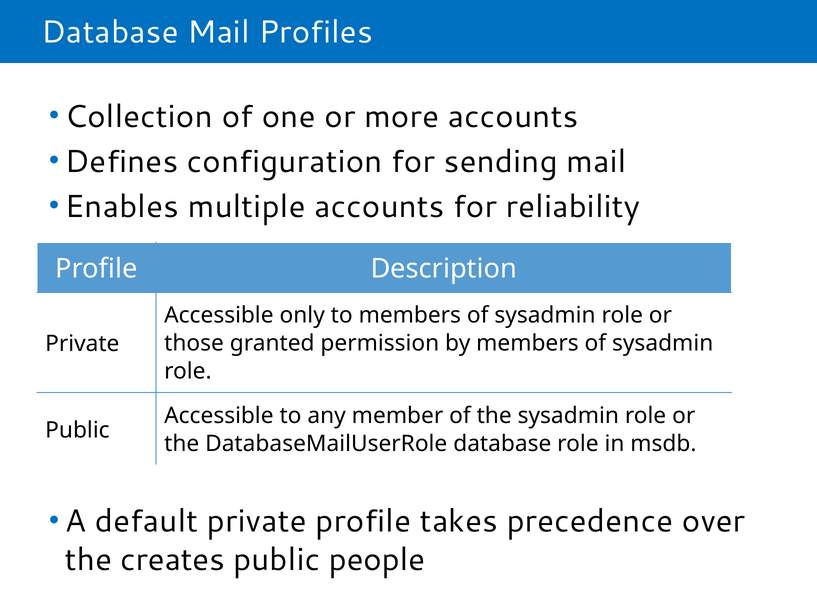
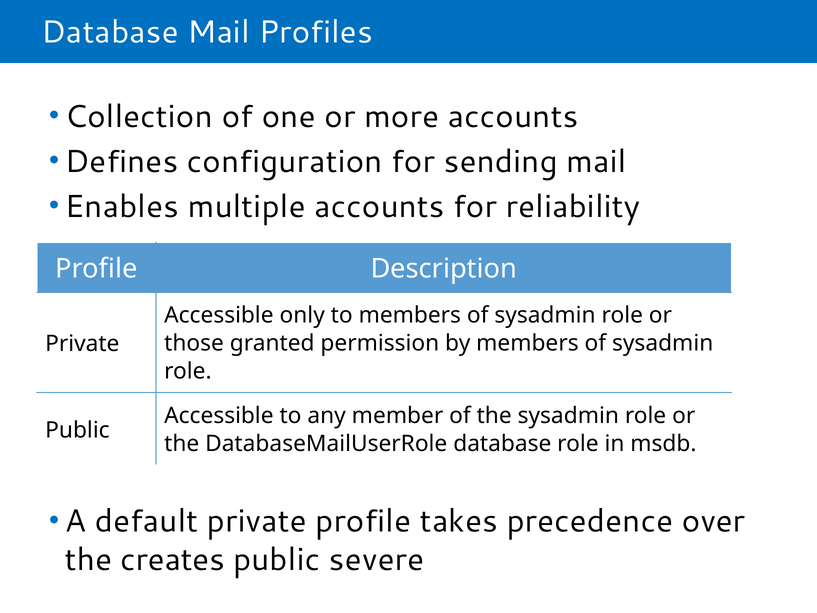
people: people -> severe
